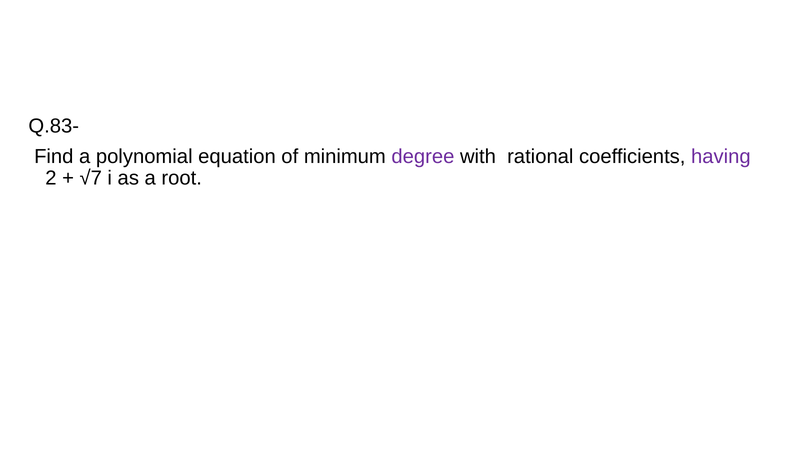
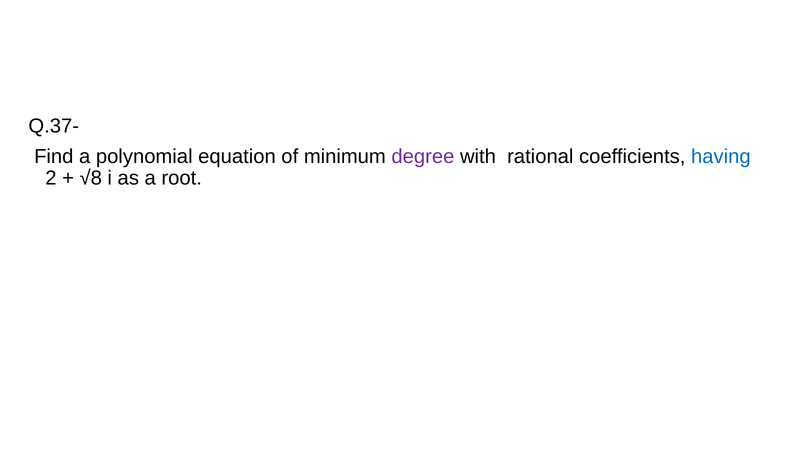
Q.83-: Q.83- -> Q.37-
having colour: purple -> blue
√7: √7 -> √8
